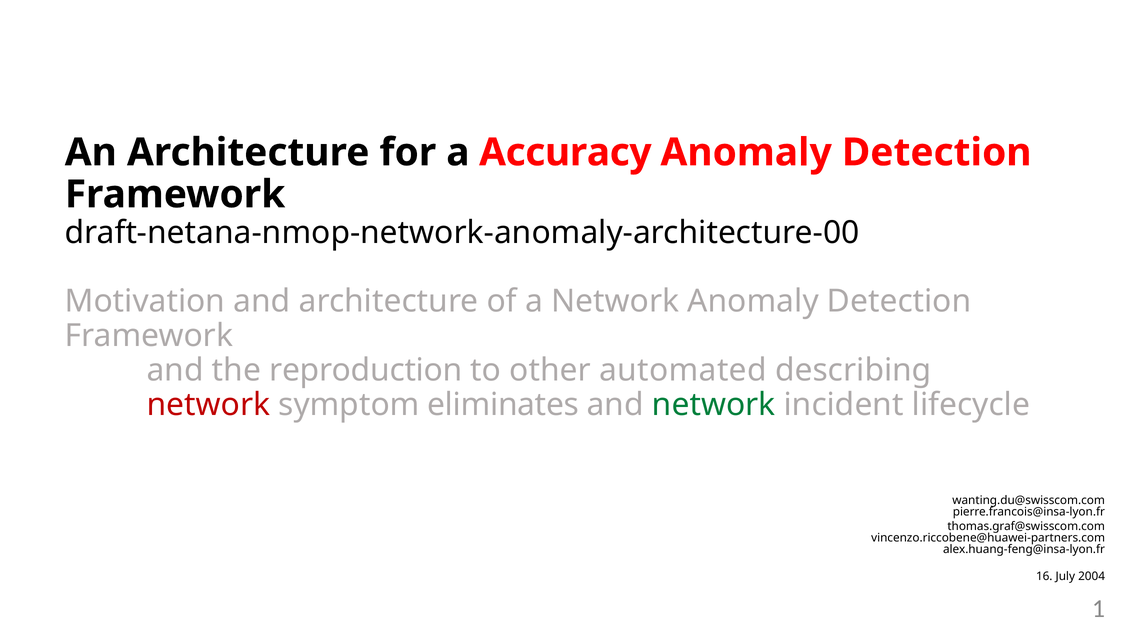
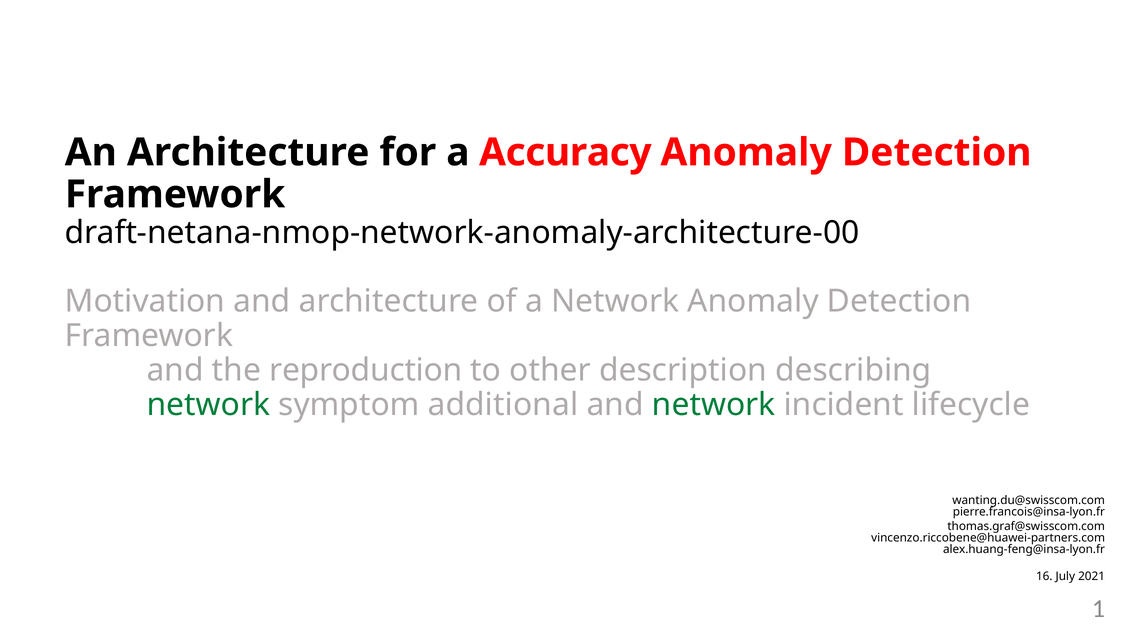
automated: automated -> description
network at (208, 405) colour: red -> green
eliminates: eliminates -> additional
2004: 2004 -> 2021
